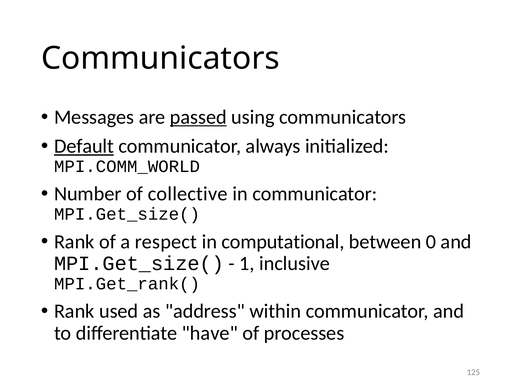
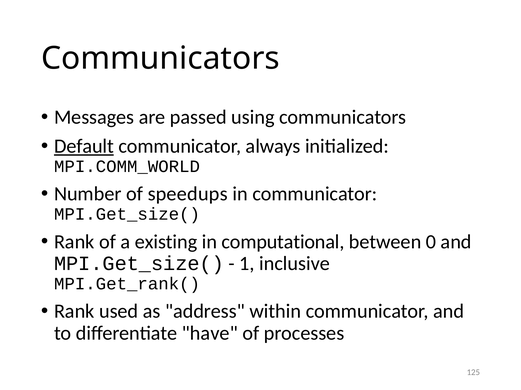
passed underline: present -> none
collective: collective -> speedups
respect: respect -> existing
